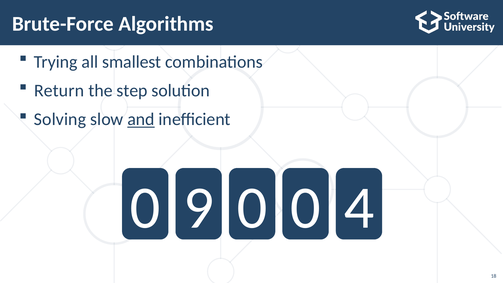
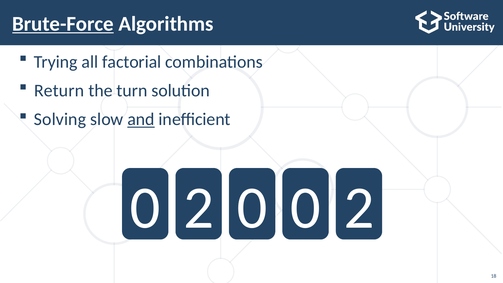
Brute-Force underline: none -> present
smallest: smallest -> factorial
step: step -> turn
9 at (199, 208): 9 -> 2
0 0 4: 4 -> 2
